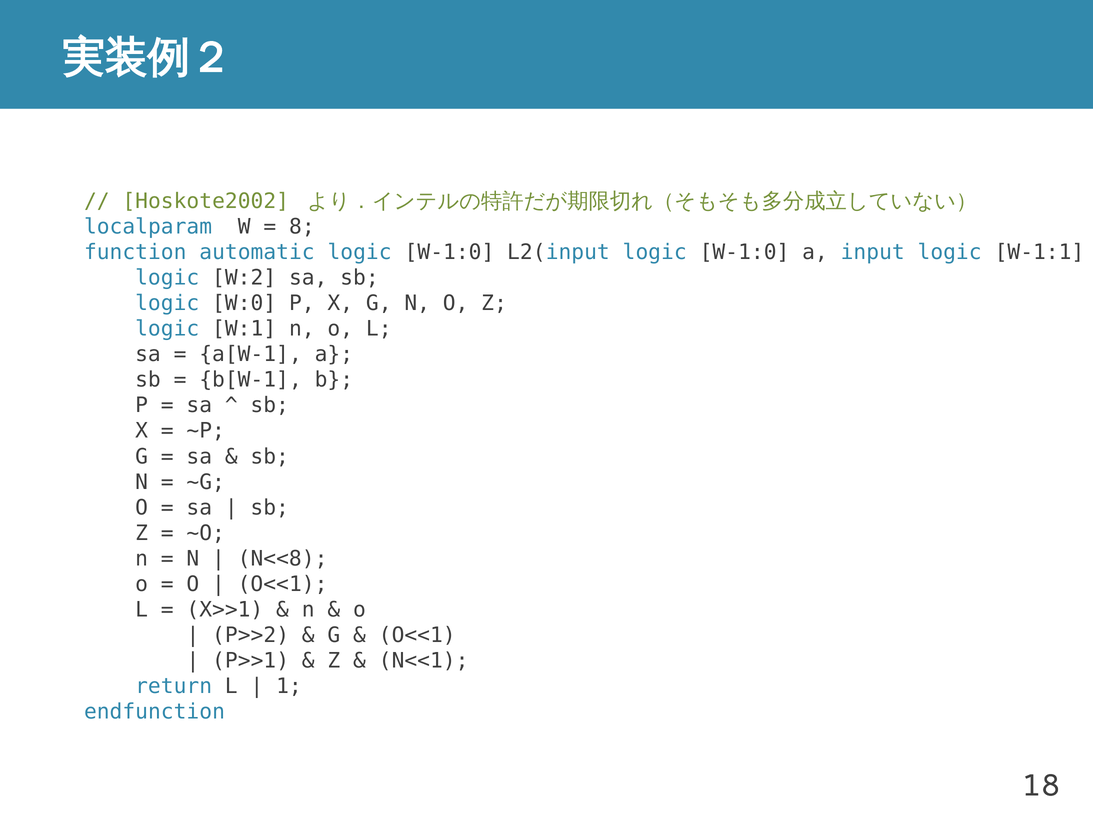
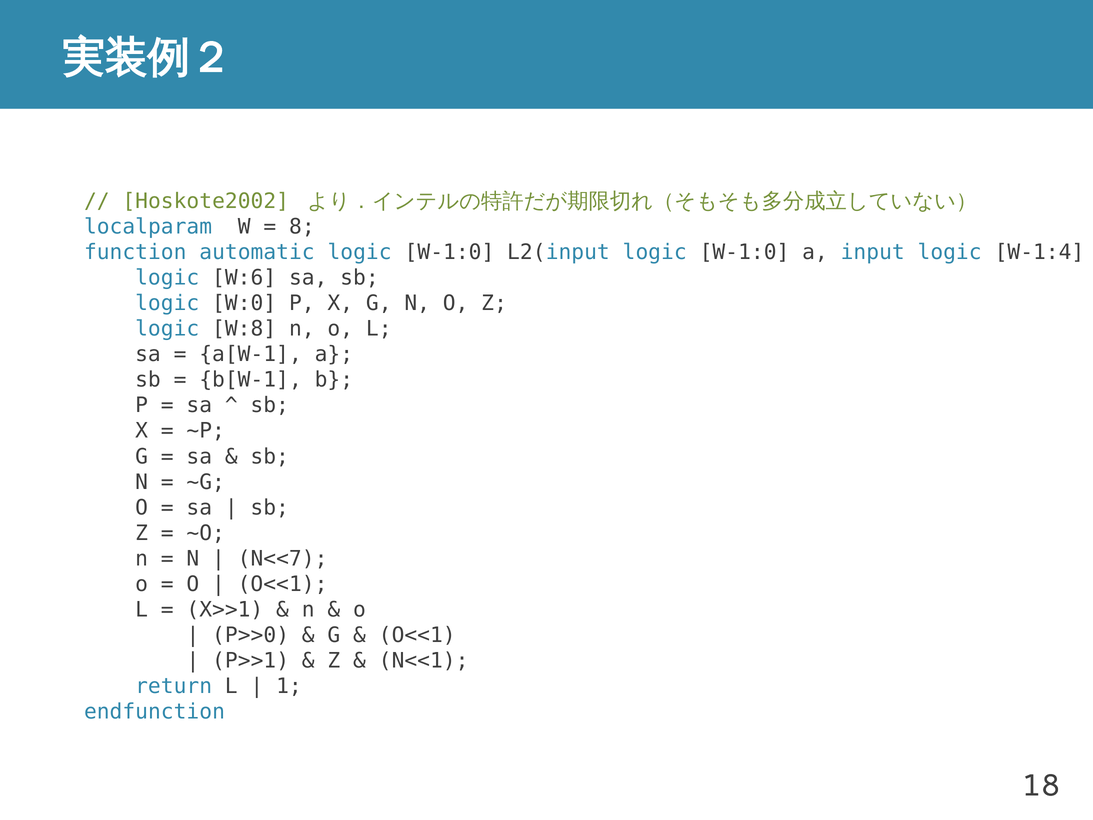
W-1:1: W-1:1 -> W-1:4
W:2: W:2 -> W:6
W:1: W:1 -> W:8
N<<8: N<<8 -> N<<7
P>>2: P>>2 -> P>>0
